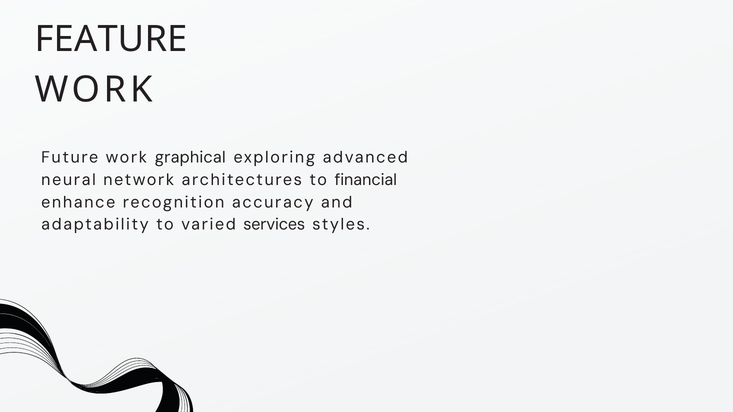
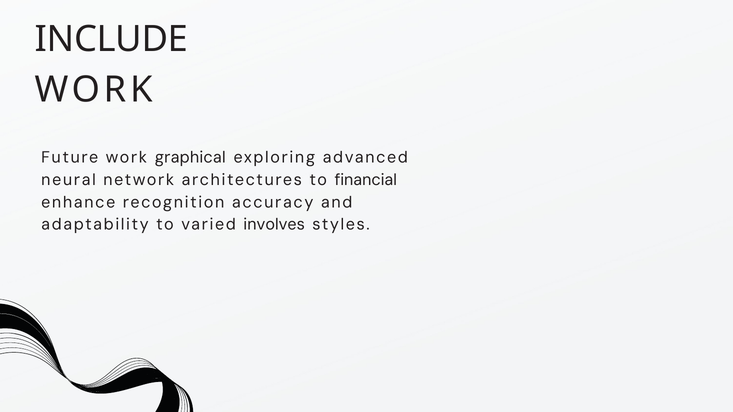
FEATURE: FEATURE -> INCLUDE
services: services -> involves
